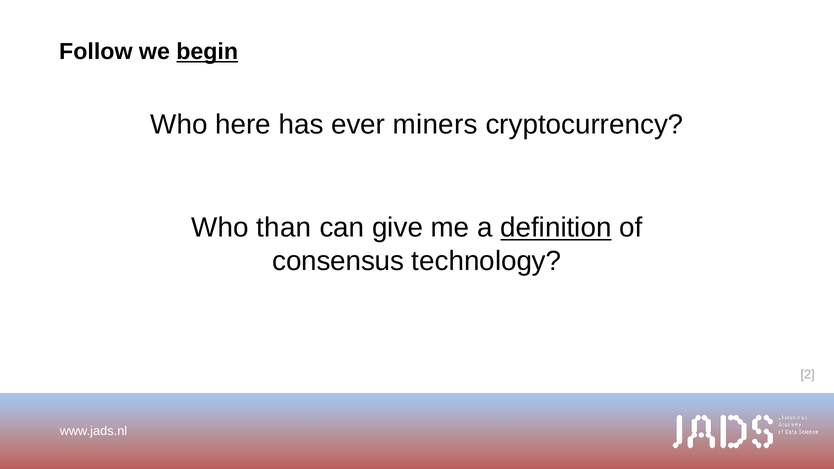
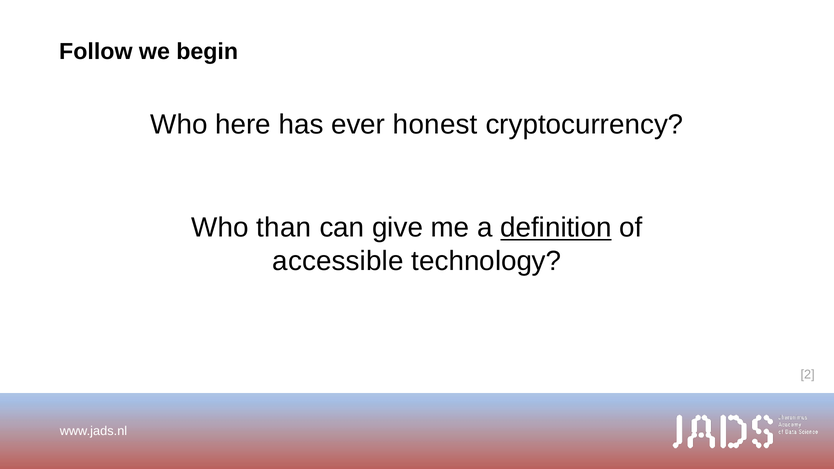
begin underline: present -> none
miners: miners -> honest
consensus: consensus -> accessible
